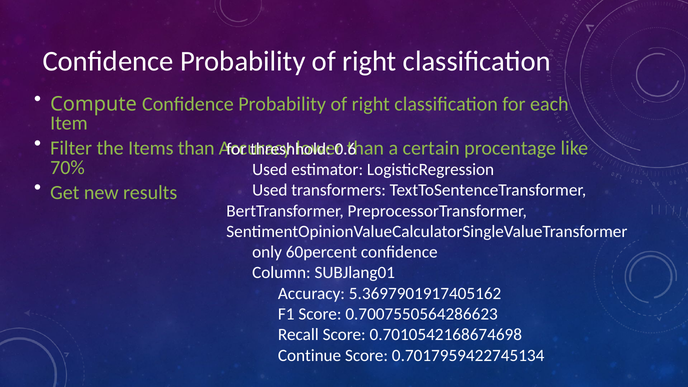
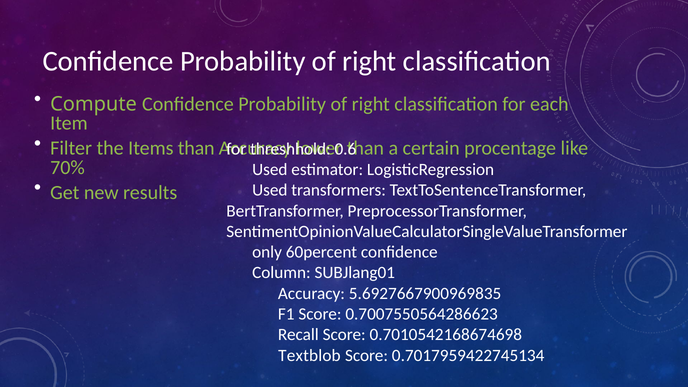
5.3697901917405162: 5.3697901917405162 -> 5.6927667900969835
Continue: Continue -> Textblob
